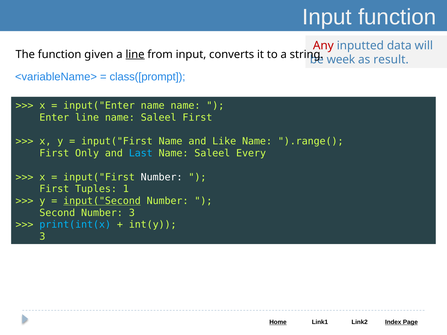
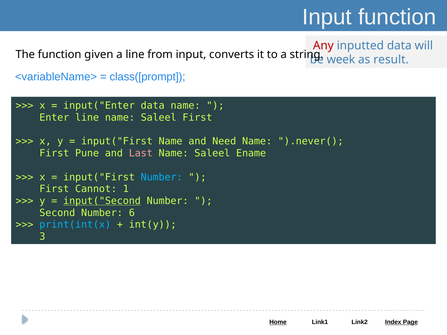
line at (135, 54) underline: present -> none
input("Enter name: name -> data
Like: Like -> Need
).range(: ).range( -> ).never(
Only: Only -> Pune
Last colour: light blue -> pink
Every: Every -> Ename
Number at (162, 177) colour: white -> light blue
Tuples: Tuples -> Cannot
Number 3: 3 -> 6
